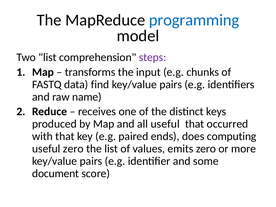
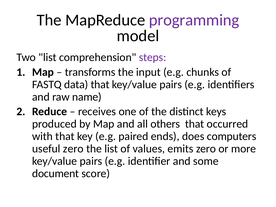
programming colour: blue -> purple
data find: find -> that
all useful: useful -> others
computing: computing -> computers
